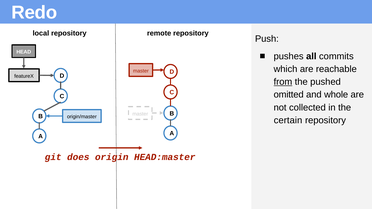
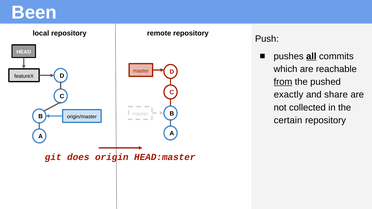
Redo: Redo -> Been
all underline: none -> present
omitted: omitted -> exactly
whole: whole -> share
